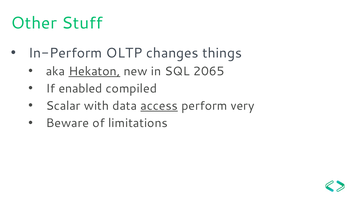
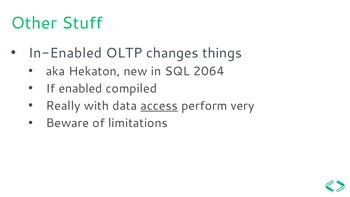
In-Perform: In-Perform -> In-Enabled
Hekaton underline: present -> none
2065: 2065 -> 2064
Scalar: Scalar -> Really
